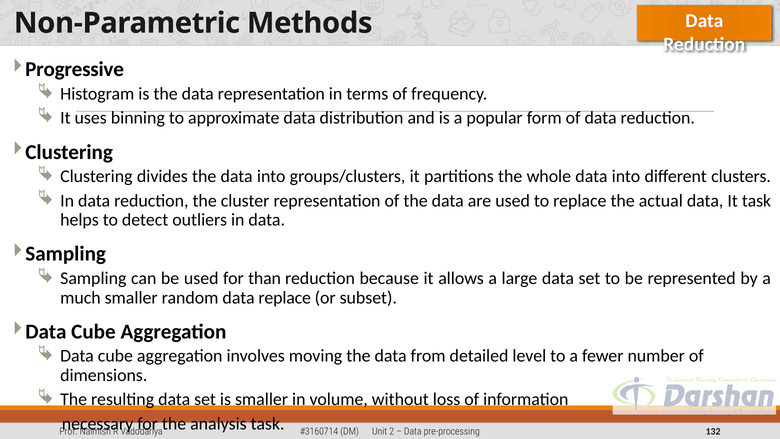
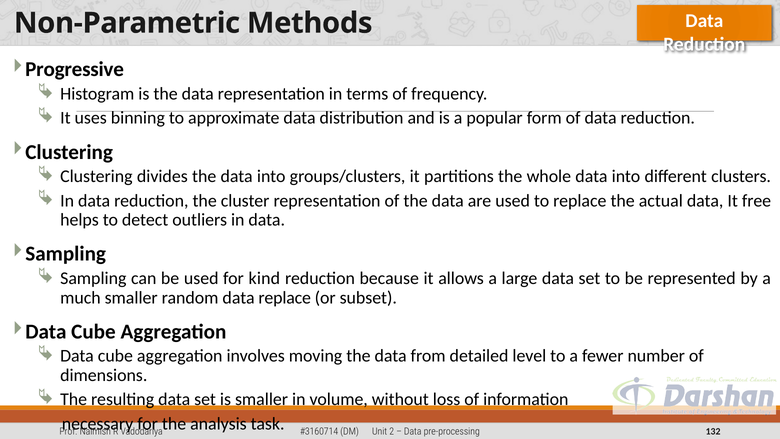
It task: task -> free
than: than -> kind
